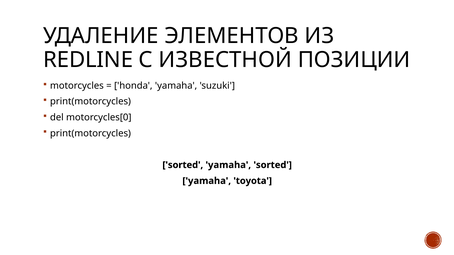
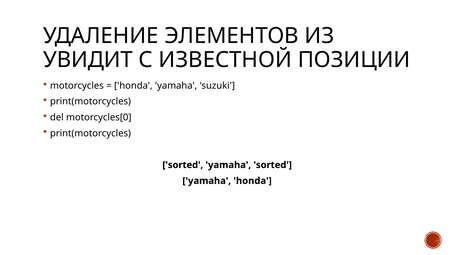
REDLINE: REDLINE -> УВИДИТ
yamaha toyota: toyota -> honda
